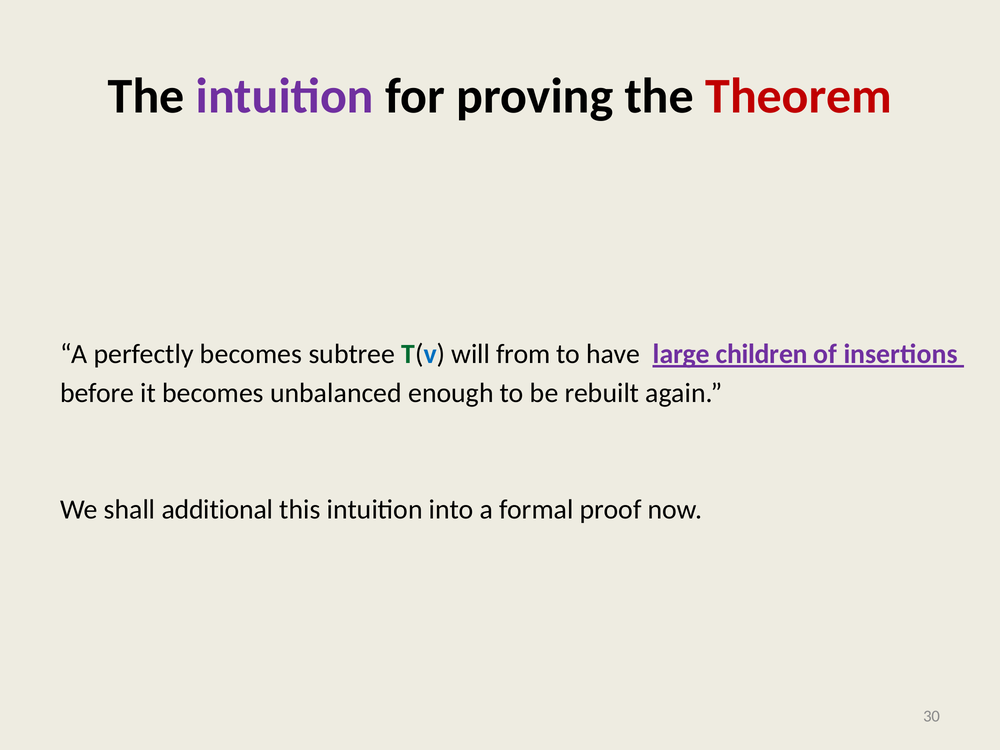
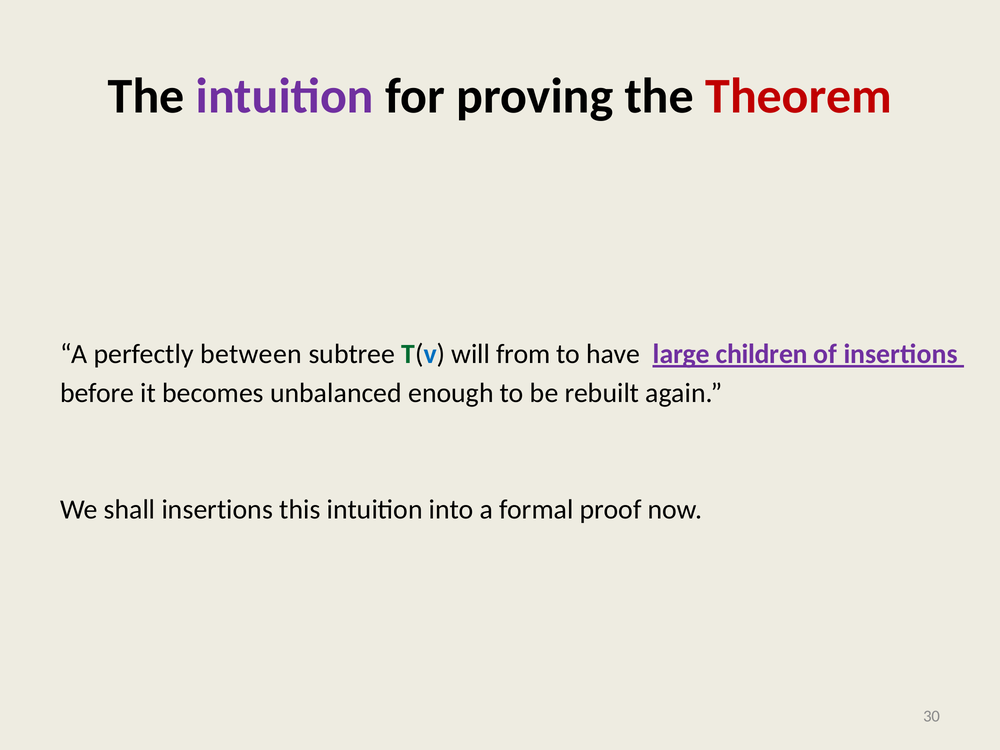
perfectly becomes: becomes -> between
shall additional: additional -> insertions
